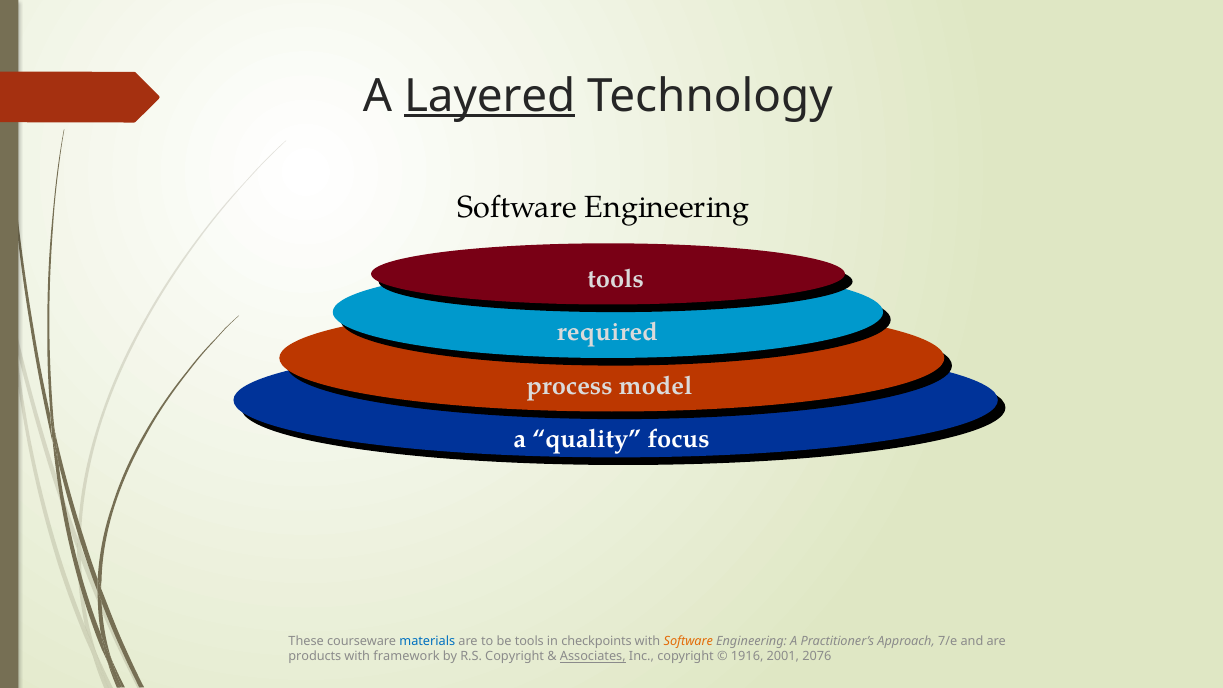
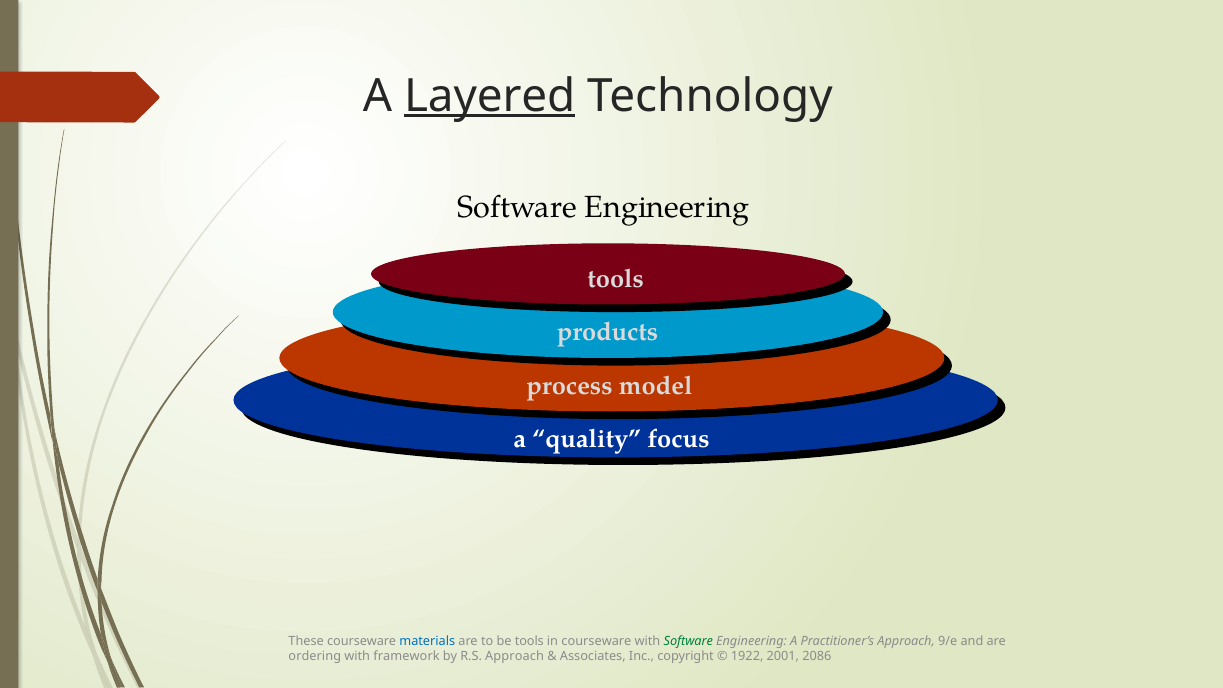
required: required -> products
in checkpoints: checkpoints -> courseware
Software at (688, 641) colour: orange -> green
7/e: 7/e -> 9/e
products: products -> ordering
R.S Copyright: Copyright -> Approach
Associates underline: present -> none
1916: 1916 -> 1922
2076: 2076 -> 2086
